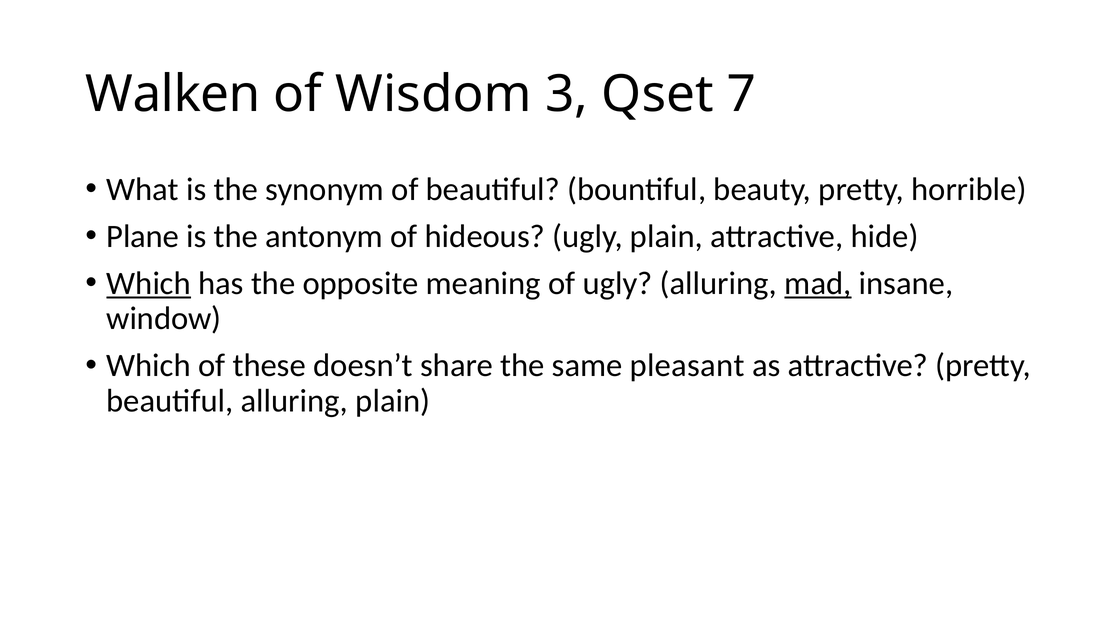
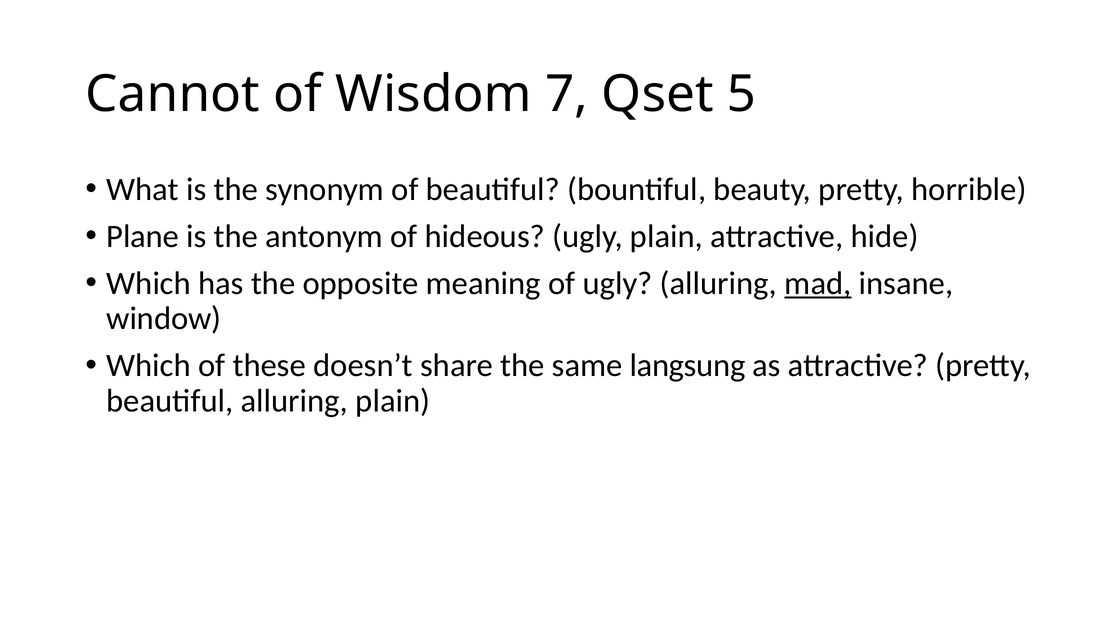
Walken: Walken -> Cannot
3: 3 -> 7
7: 7 -> 5
Which at (149, 283) underline: present -> none
pleasant: pleasant -> langsung
